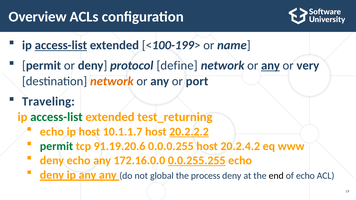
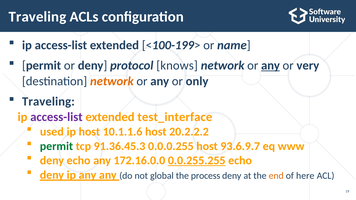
Overview at (38, 17): Overview -> Traveling
access-list at (61, 45) underline: present -> none
define: define -> knows
port: port -> only
access-list at (56, 117) colour: green -> purple
test_returning: test_returning -> test_interface
echo at (52, 132): echo -> used
10.1.1.7: 10.1.1.7 -> 10.1.1.6
20.2.2.2 underline: present -> none
91.19.20.6: 91.19.20.6 -> 91.36.45.3
20.2.4.2: 20.2.4.2 -> 93.6.9.7
end colour: black -> orange
of echo: echo -> here
